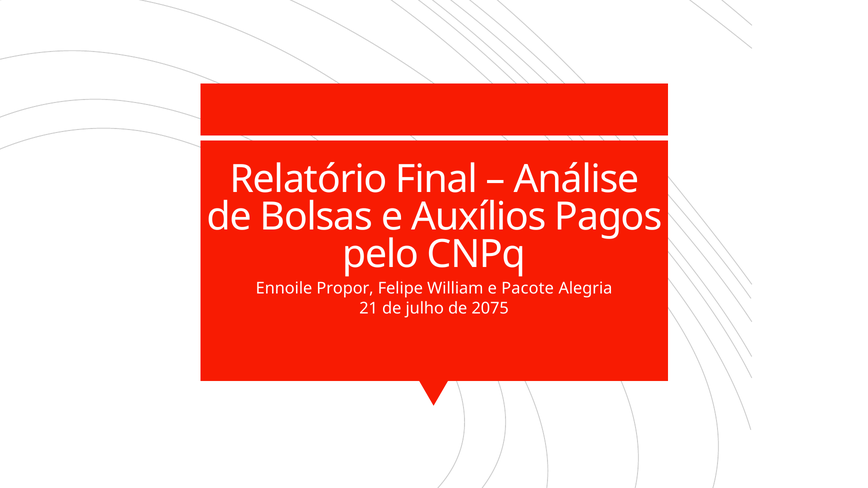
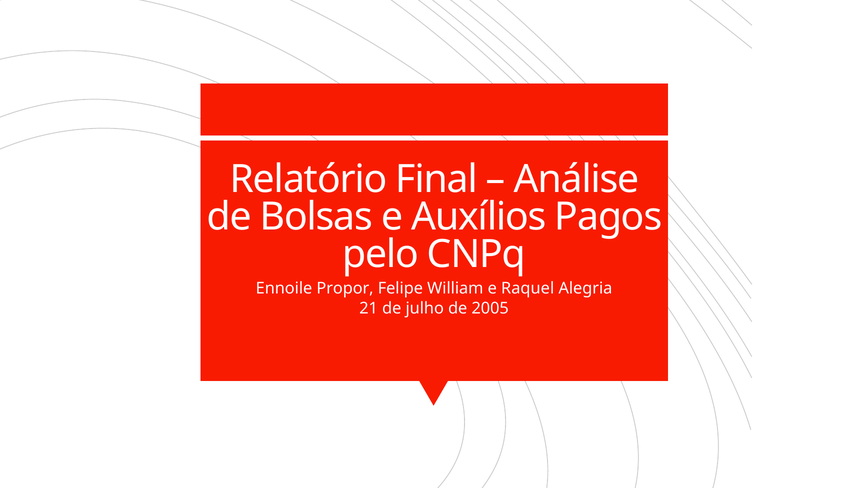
Pacote: Pacote -> Raquel
2075: 2075 -> 2005
